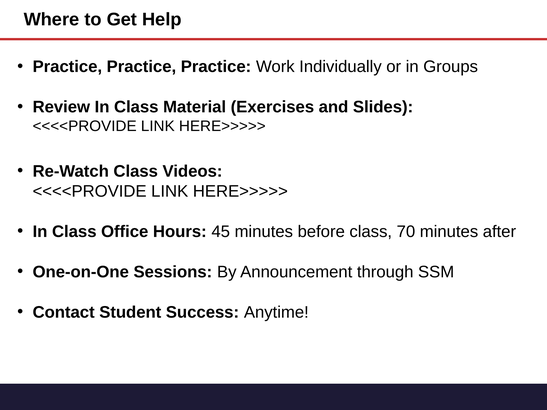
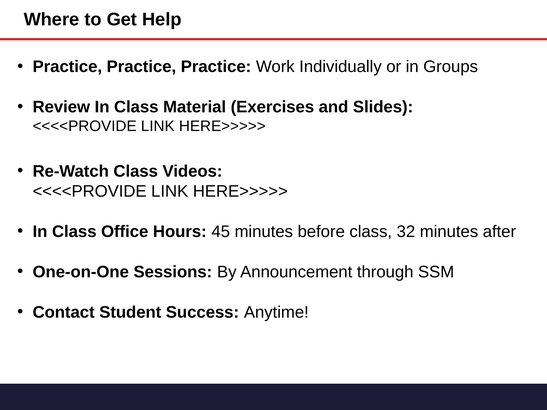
70: 70 -> 32
